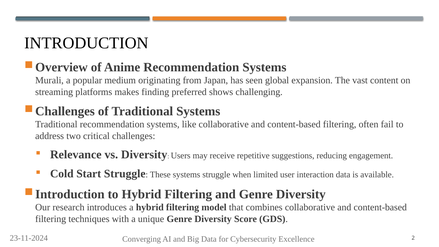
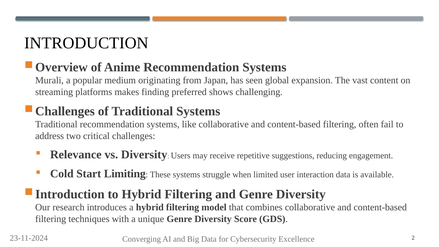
Start Struggle: Struggle -> Limiting
